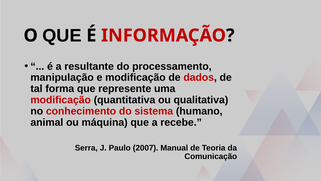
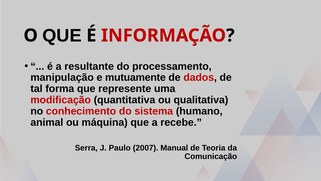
e modificação: modificação -> mutuamente
